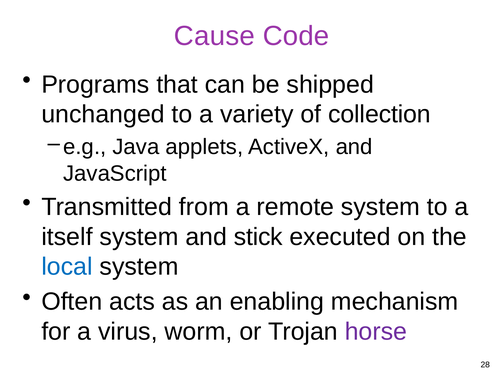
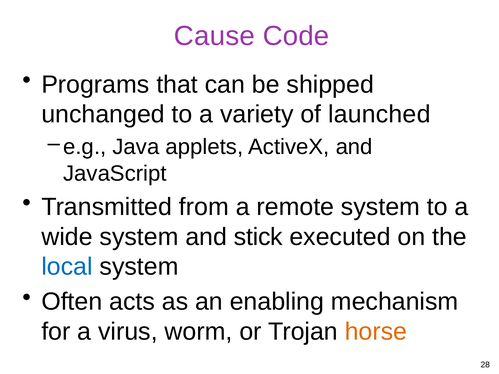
collection: collection -> launched
itself: itself -> wide
horse colour: purple -> orange
